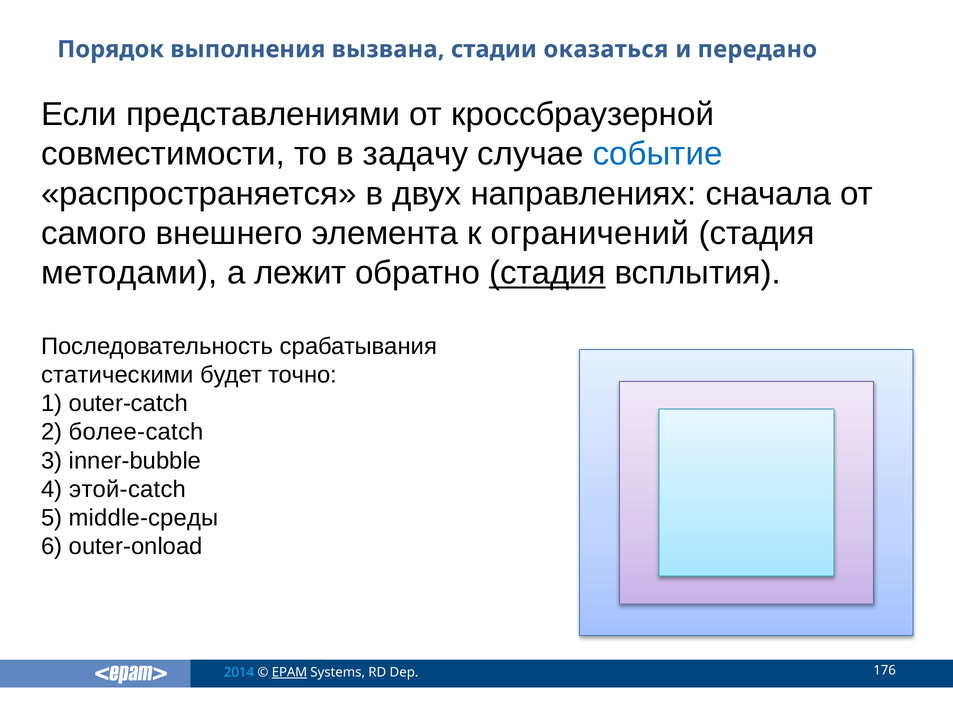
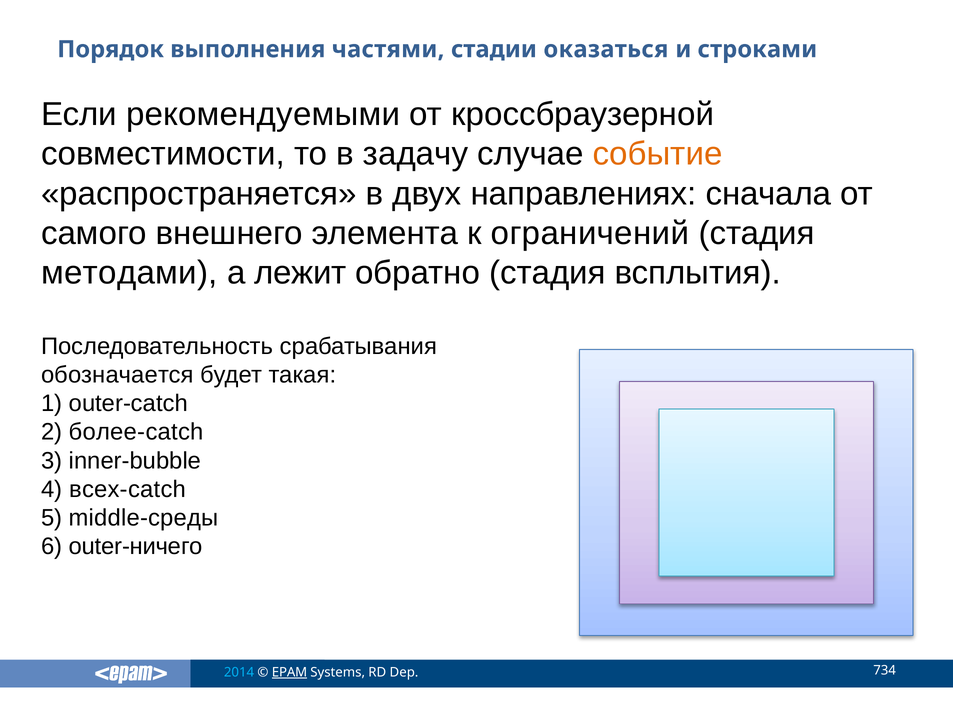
вызвана: вызвана -> частями
передано: передано -> строками
представлениями: представлениями -> рекомендуемыми
событие colour: blue -> orange
стадия at (547, 273) underline: present -> none
статическими: статическими -> обозначается
точно: точно -> такая
этой-catch: этой-catch -> всех-catch
outer-onload: outer-onload -> outer-ничего
176: 176 -> 734
